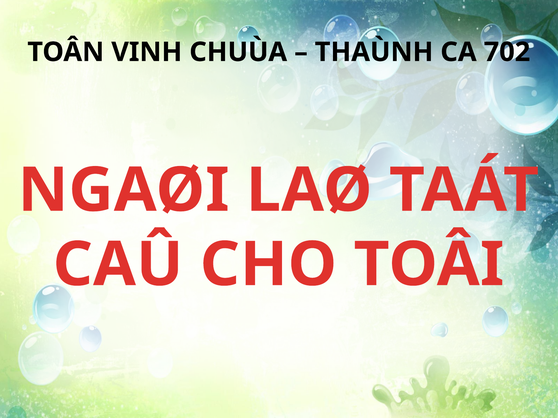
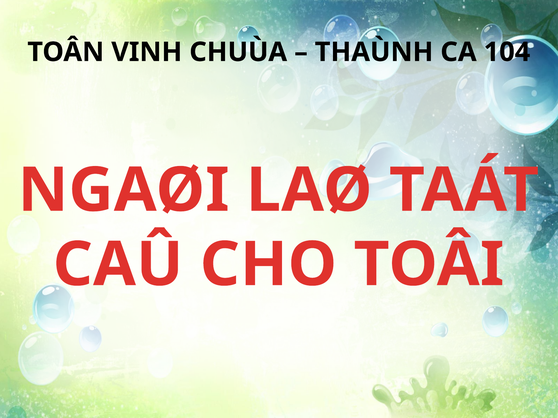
702: 702 -> 104
